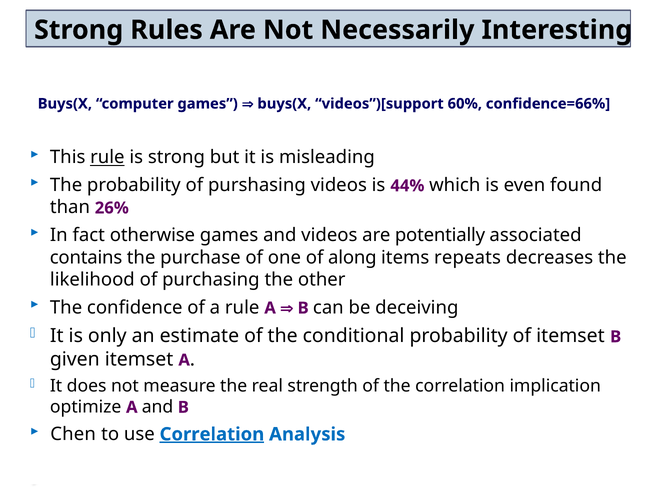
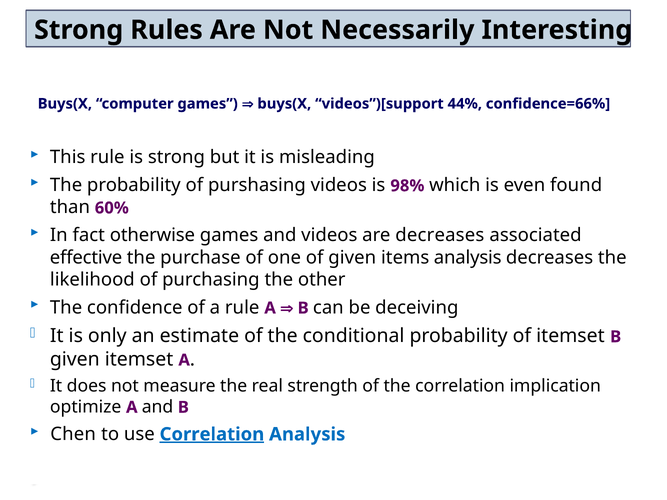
60%: 60% -> 44%
rule at (107, 157) underline: present -> none
44%: 44% -> 98%
26%: 26% -> 60%
are potentially: potentially -> decreases
contains: contains -> effective
of along: along -> given
items repeats: repeats -> analysis
